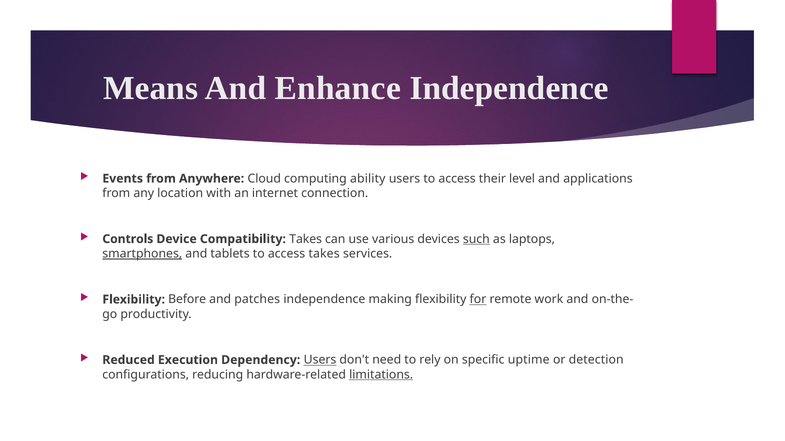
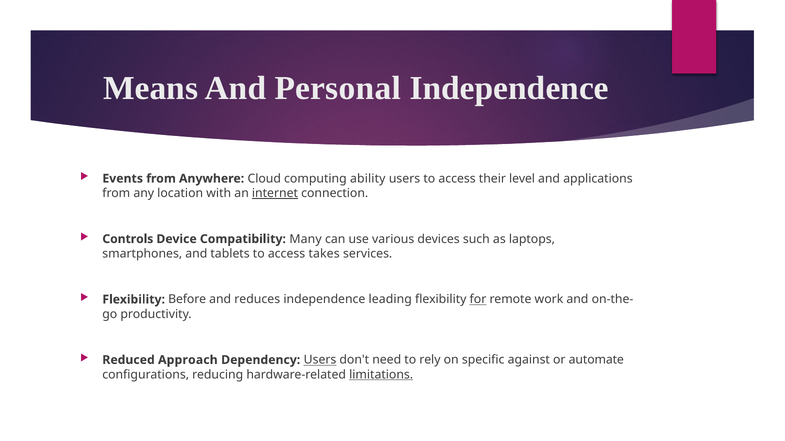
Enhance: Enhance -> Personal
internet underline: none -> present
Compatibility Takes: Takes -> Many
such underline: present -> none
smartphones underline: present -> none
patches: patches -> reduces
making: making -> leading
Execution: Execution -> Approach
uptime: uptime -> against
detection: detection -> automate
